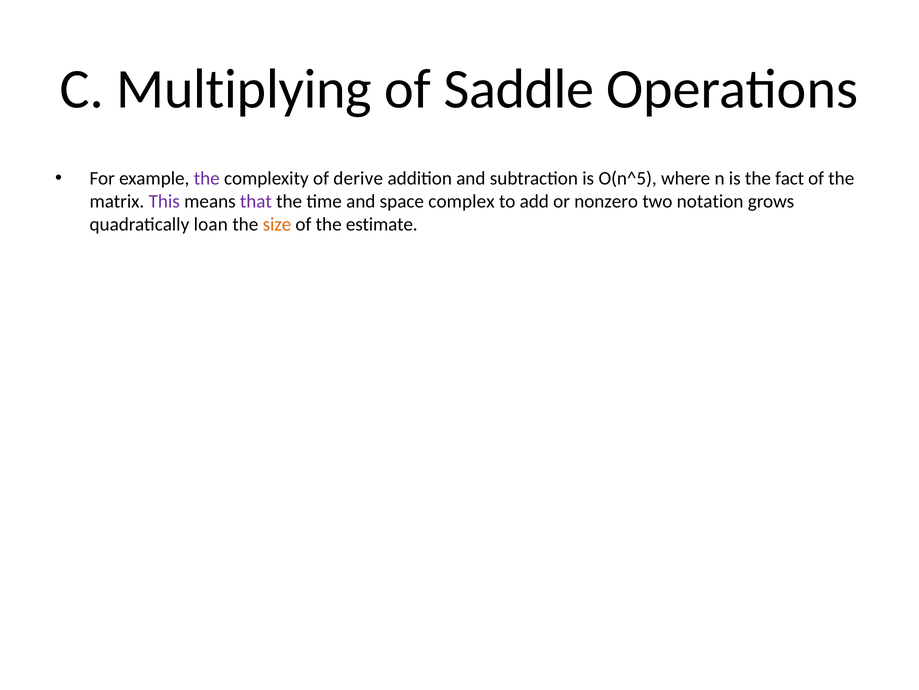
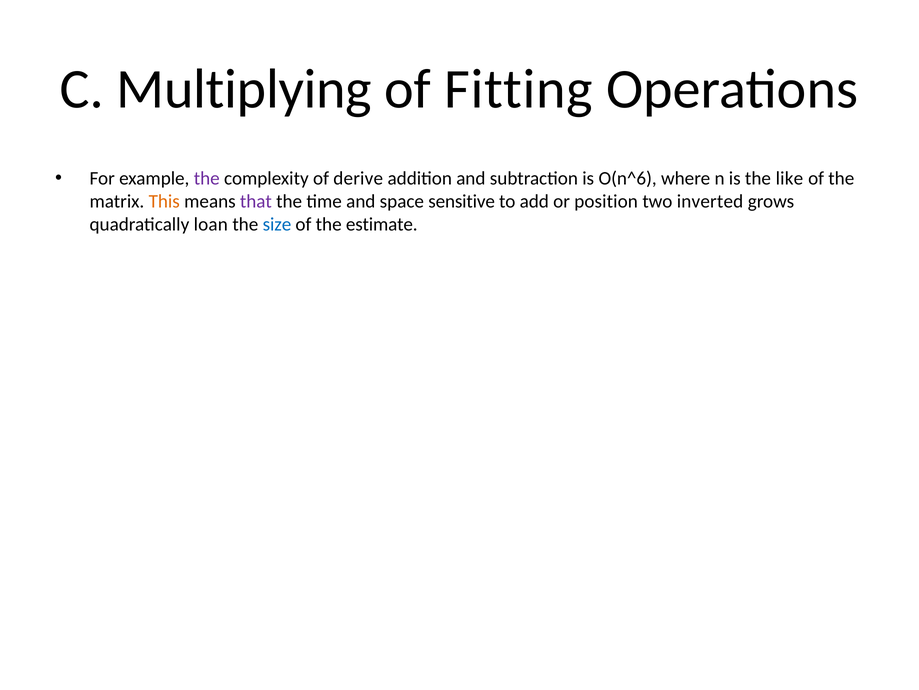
Saddle: Saddle -> Fitting
O(n^5: O(n^5 -> O(n^6
fact: fact -> like
This colour: purple -> orange
complex: complex -> sensitive
nonzero: nonzero -> position
notation: notation -> inverted
size colour: orange -> blue
